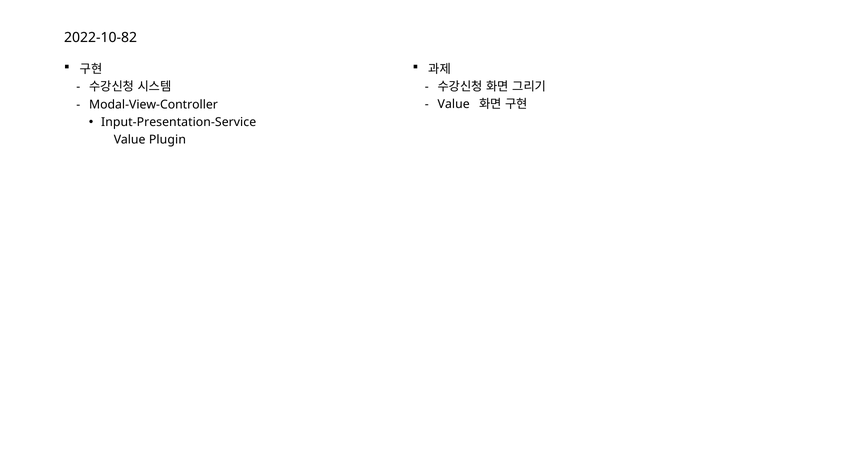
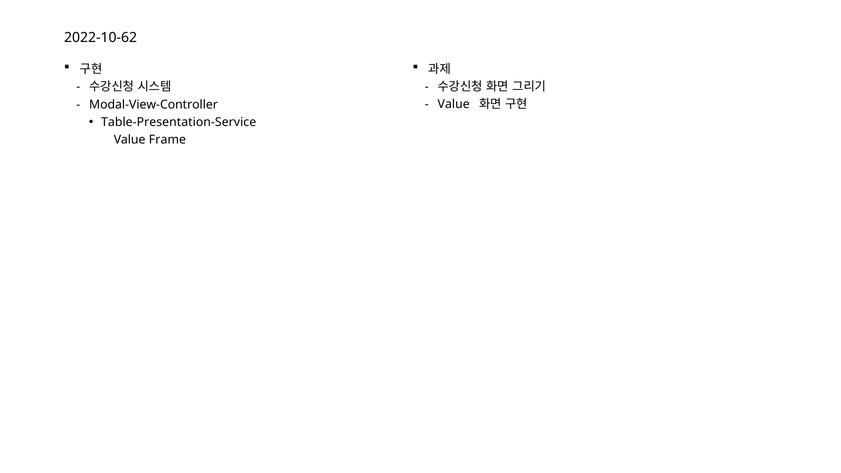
2022-10-82: 2022-10-82 -> 2022-10-62
Input-Presentation-Service: Input-Presentation-Service -> Table-Presentation-Service
Plugin: Plugin -> Frame
